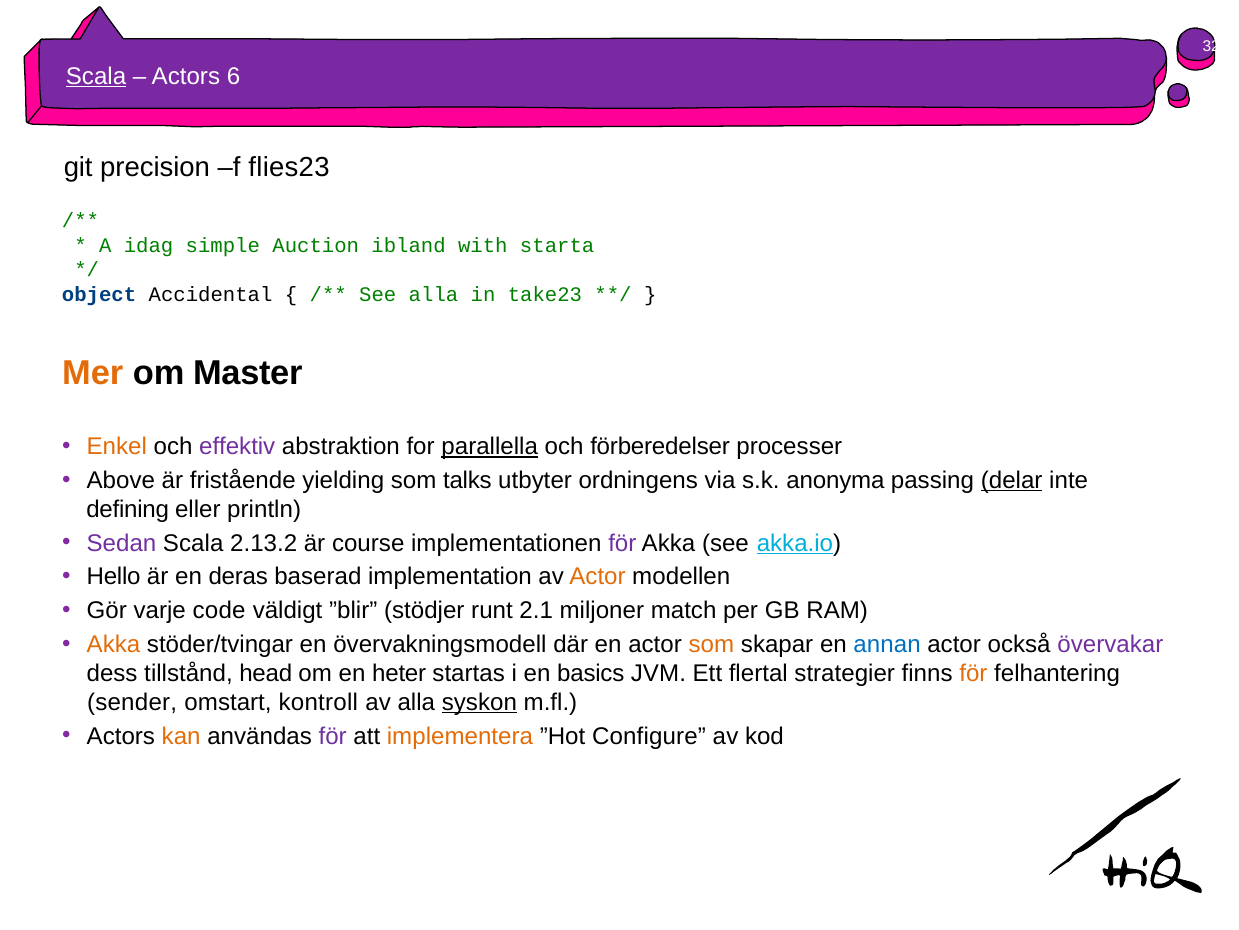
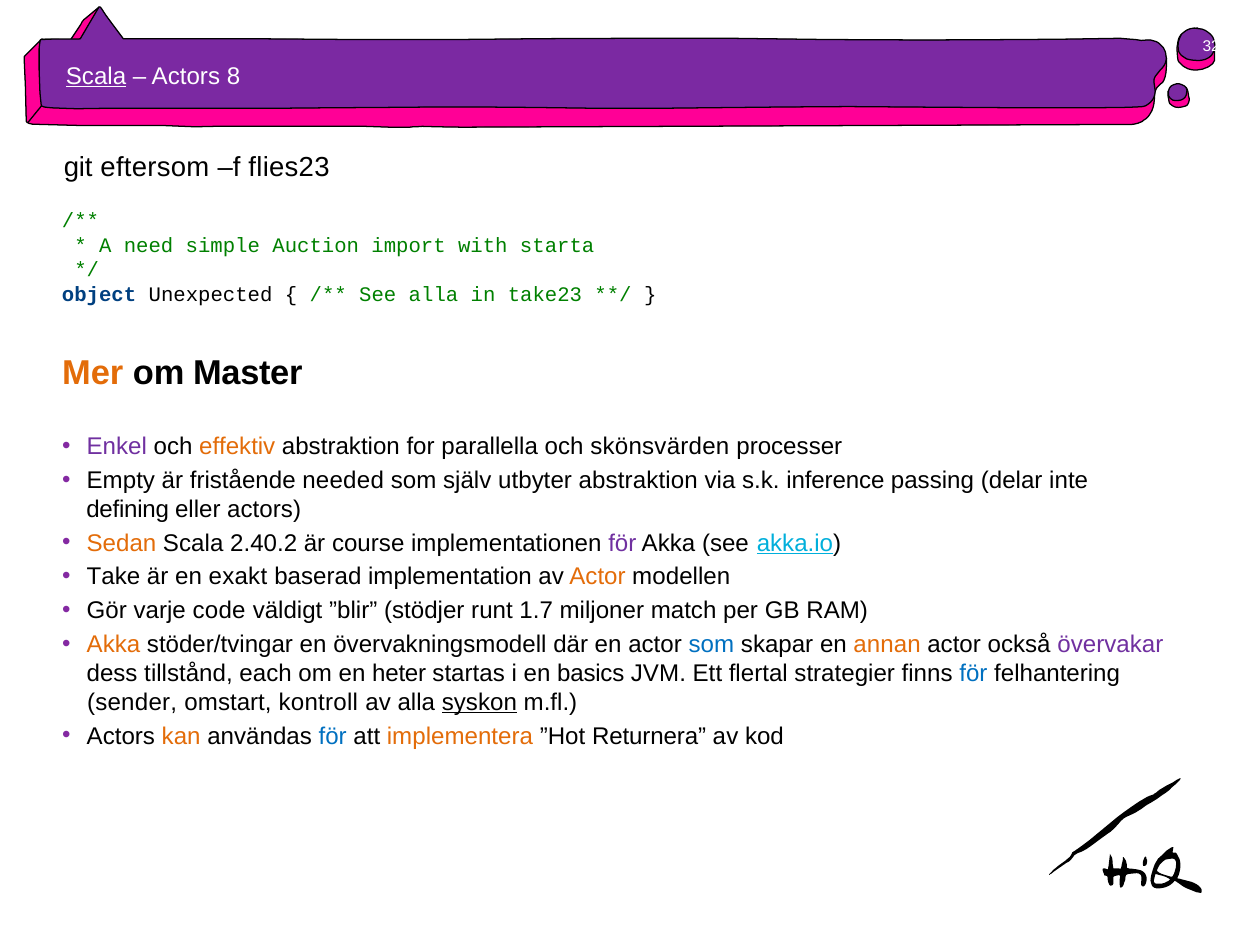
6: 6 -> 8
precision: precision -> eftersom
idag: idag -> need
ibland: ibland -> import
Accidental: Accidental -> Unexpected
Enkel colour: orange -> purple
effektiv colour: purple -> orange
parallella underline: present -> none
förberedelser: förberedelser -> skönsvärden
Above: Above -> Empty
yielding: yielding -> needed
talks: talks -> själv
utbyter ordningens: ordningens -> abstraktion
anonyma: anonyma -> inference
delar underline: present -> none
eller println: println -> actors
Sedan colour: purple -> orange
2.13.2: 2.13.2 -> 2.40.2
Hello: Hello -> Take
deras: deras -> exakt
2.1: 2.1 -> 1.7
som at (711, 644) colour: orange -> blue
annan colour: blue -> orange
head: head -> each
för at (973, 673) colour: orange -> blue
för at (333, 735) colour: purple -> blue
Configure: Configure -> Returnera
